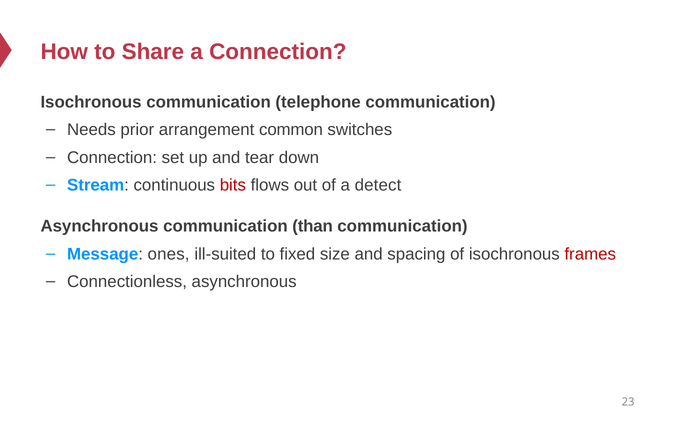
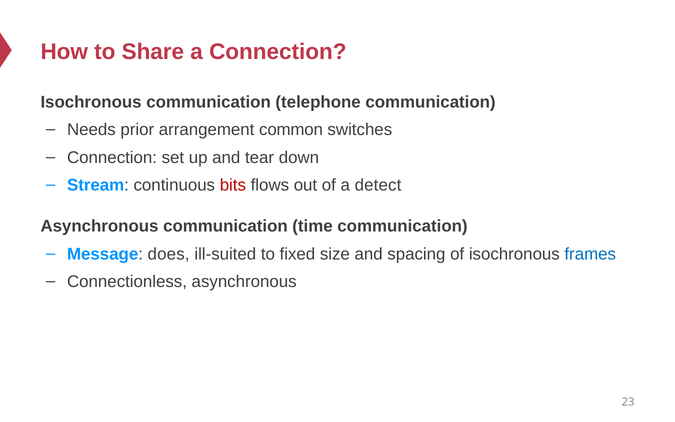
than: than -> time
ones: ones -> does
frames colour: red -> blue
